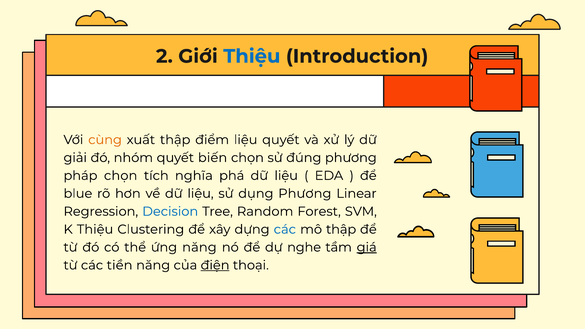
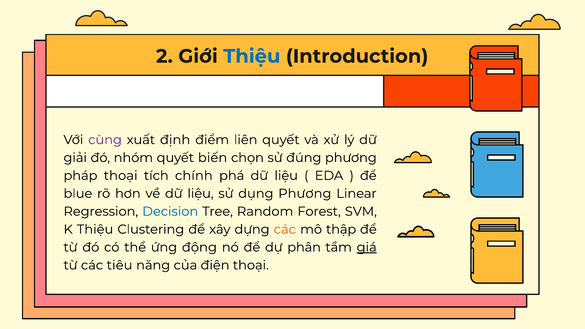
cùng colour: orange -> purple
xuất thập: thập -> định
điểm liệu: liệu -> liên
pháp chọn: chọn -> thoại
nghĩa: nghĩa -> chính
các at (285, 229) colour: blue -> orange
ứng năng: năng -> động
nghe: nghe -> phân
tiền: tiền -> tiêu
điện underline: present -> none
